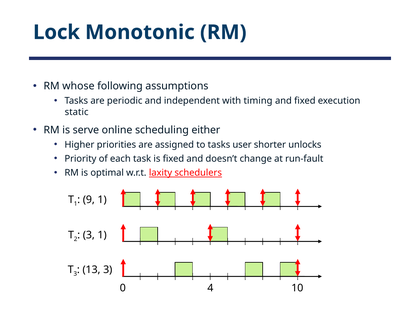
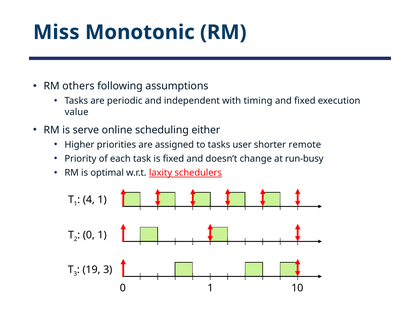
Lock: Lock -> Miss
whose: whose -> others
static: static -> value
unlocks: unlocks -> remote
run-fault: run-fault -> run-busy
9: 9 -> 4
3 at (89, 235): 3 -> 0
13: 13 -> 19
4 at (210, 288): 4 -> 1
